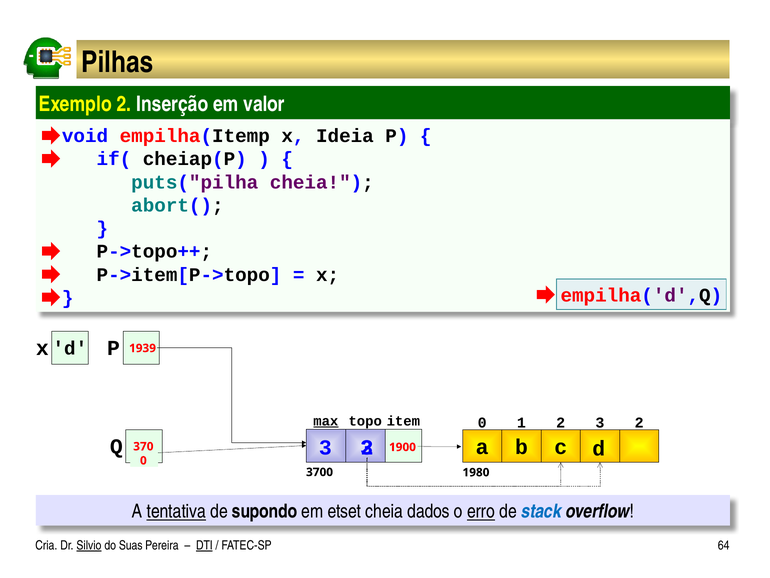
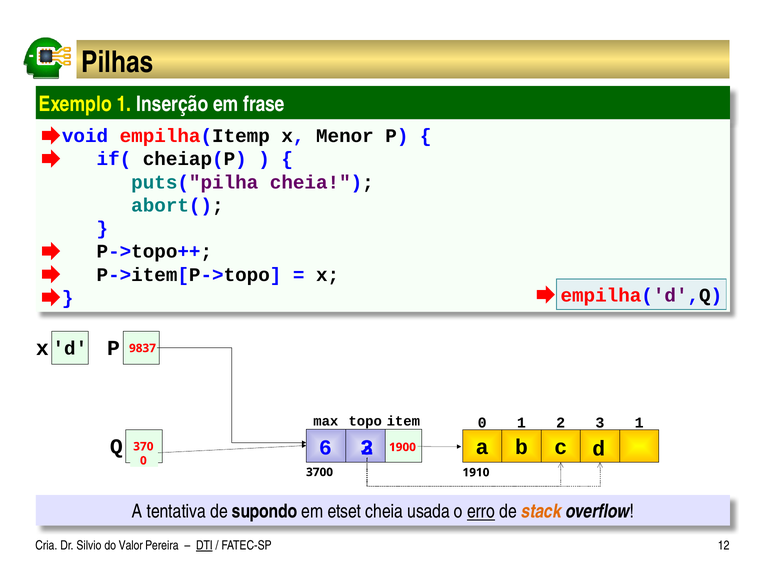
Exemplo 2: 2 -> 1
valor: valor -> frase
Ideia: Ideia -> Menor
1939: 1939 -> 9837
max underline: present -> none
3 2: 2 -> 1
Q 3: 3 -> 6
1980: 1980 -> 1910
tentativa underline: present -> none
dados: dados -> usada
stack colour: blue -> orange
Silvio underline: present -> none
Suas: Suas -> Valor
64: 64 -> 12
